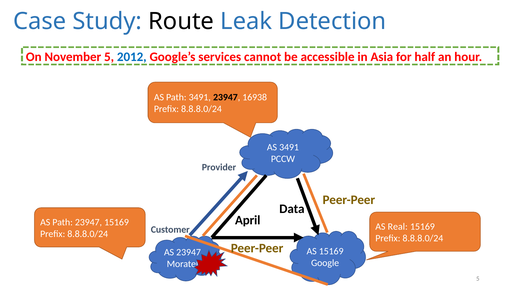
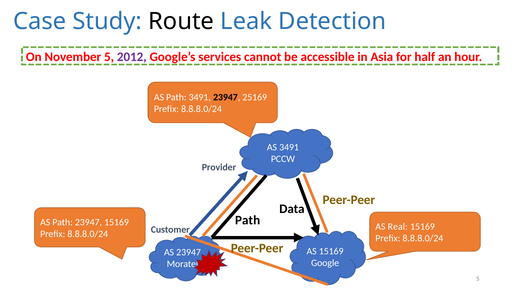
2012 colour: blue -> purple
16938: 16938 -> 25169
April at (248, 220): April -> Path
